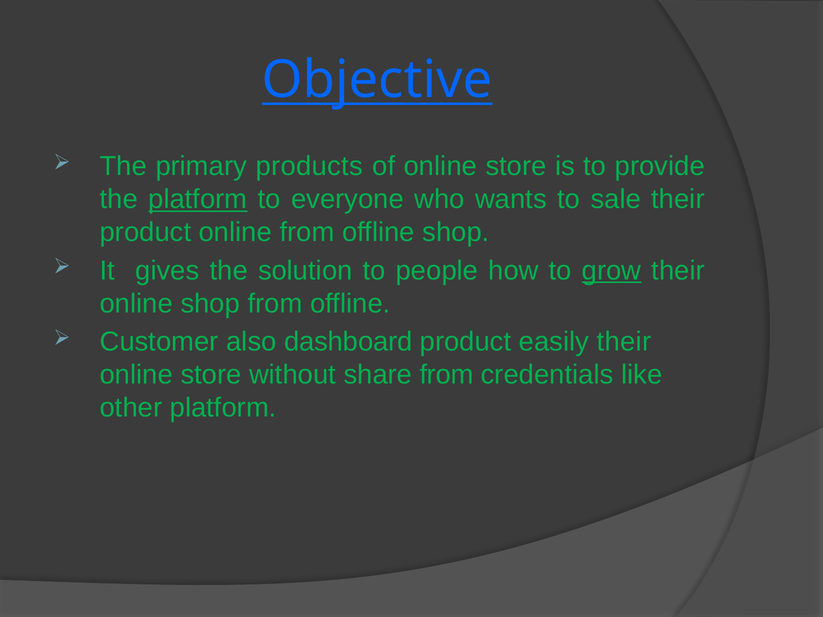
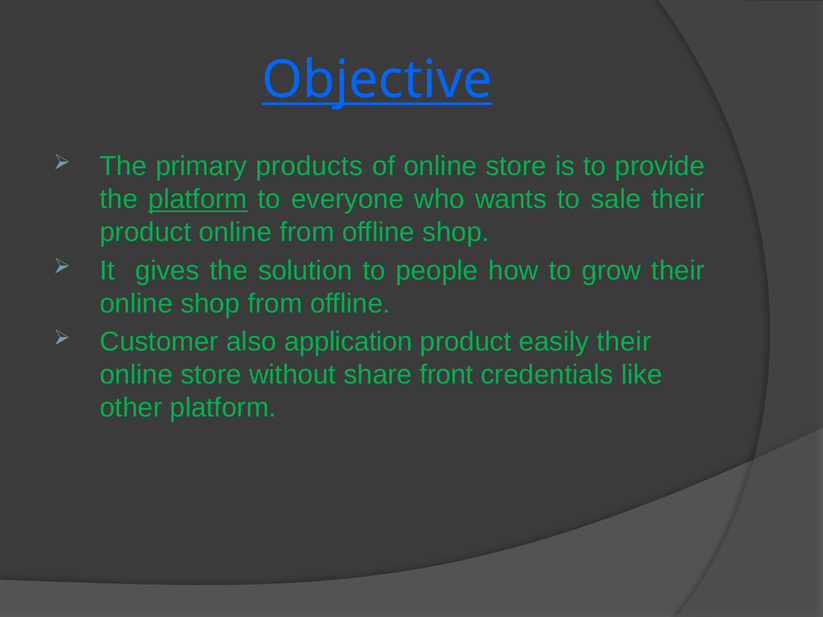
grow underline: present -> none
dashboard: dashboard -> application
share from: from -> front
